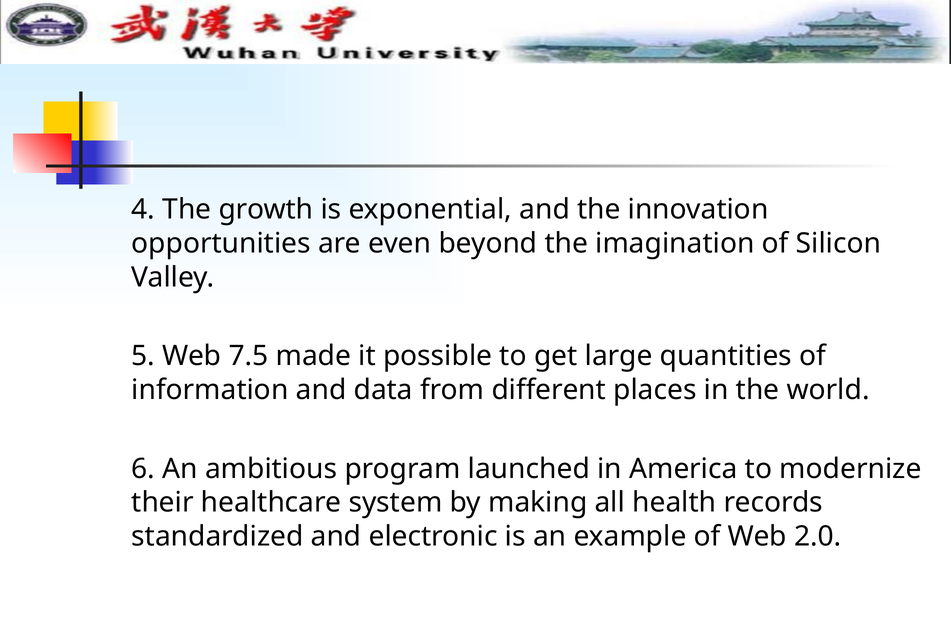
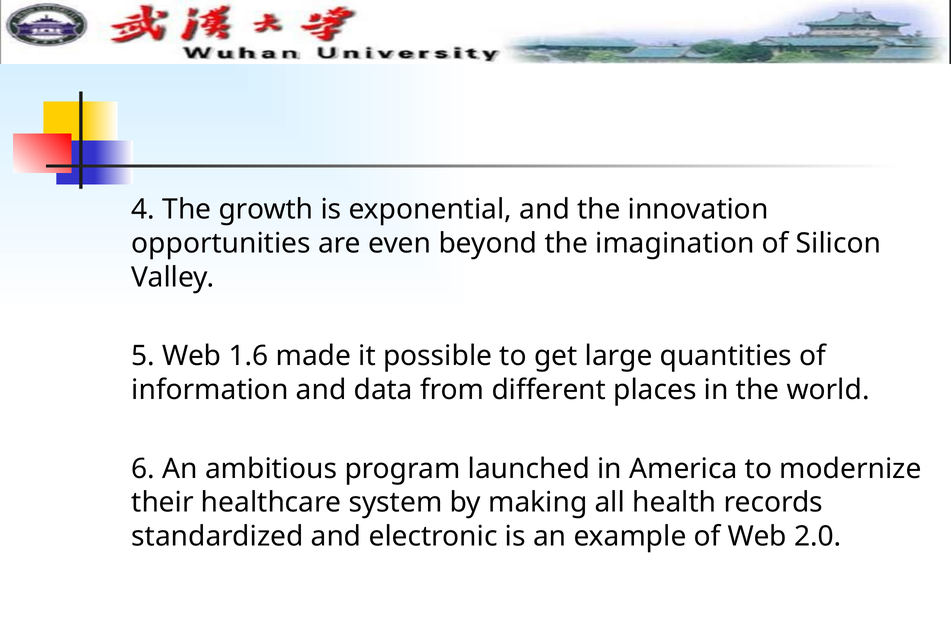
7.5: 7.5 -> 1.6
